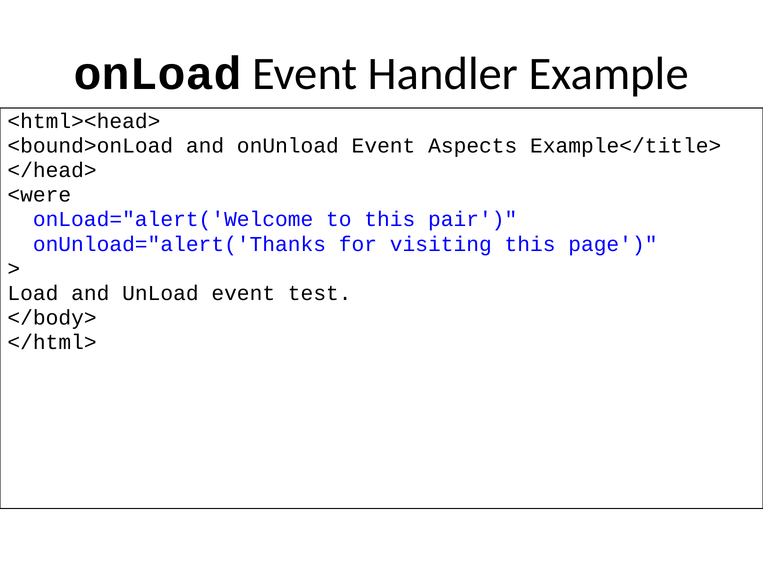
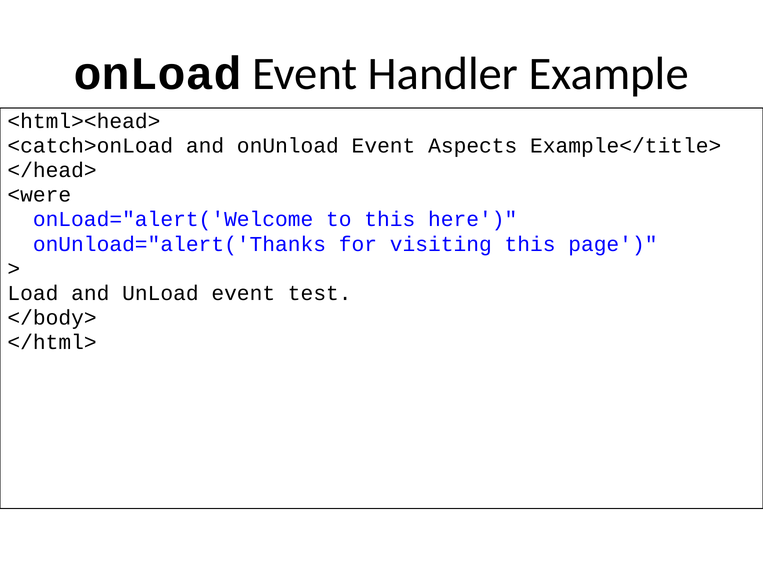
<bound>onLoad: <bound>onLoad -> <catch>onLoad
pair: pair -> here
